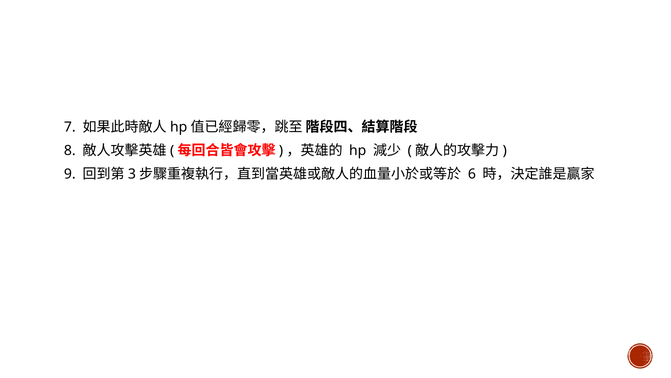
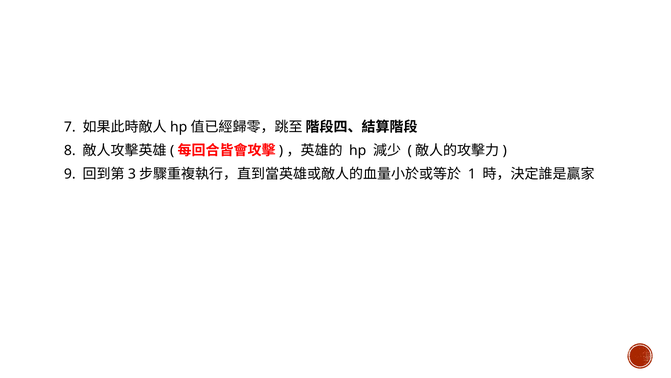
6: 6 -> 1
